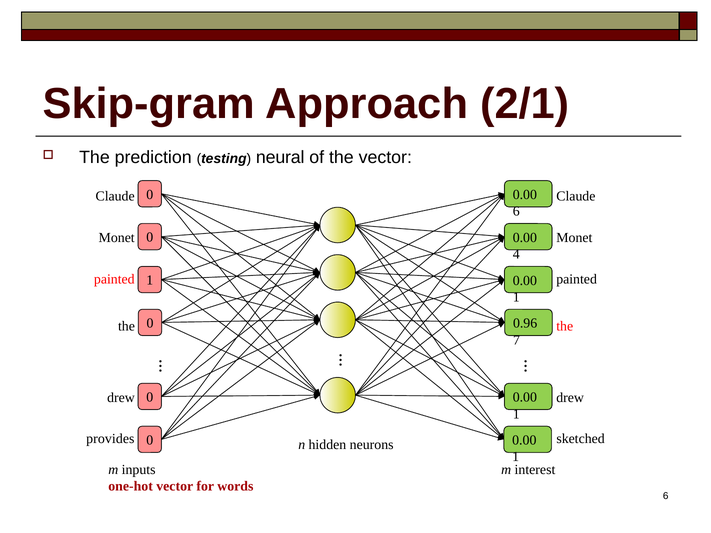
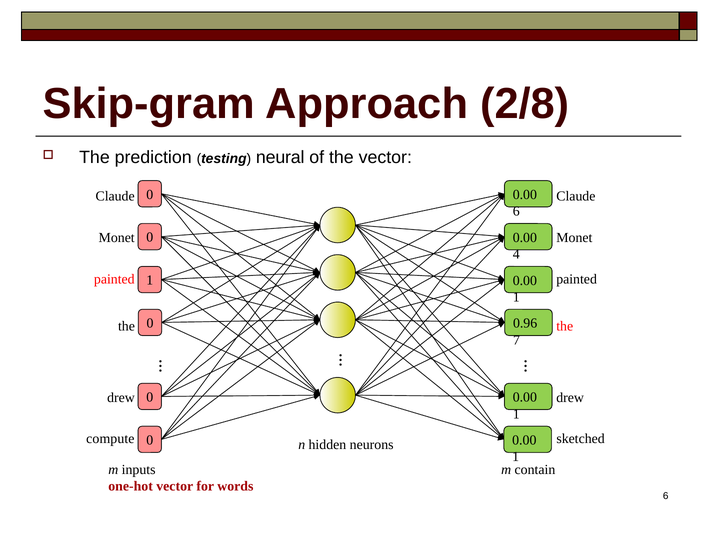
2/1: 2/1 -> 2/8
provides: provides -> compute
interest: interest -> contain
